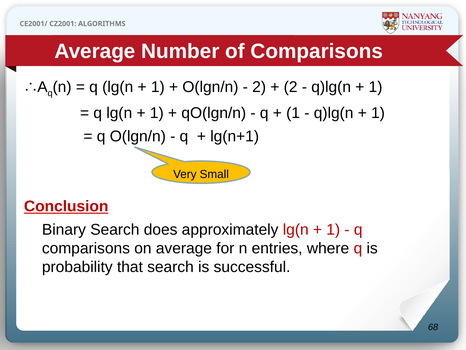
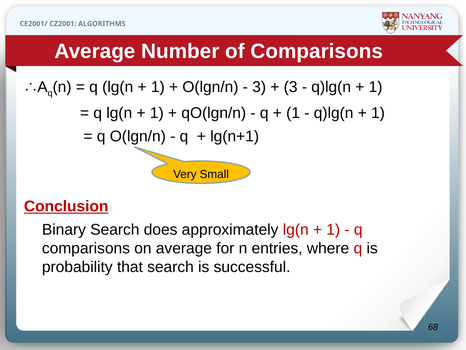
2 at (259, 87): 2 -> 3
2 at (291, 87): 2 -> 3
